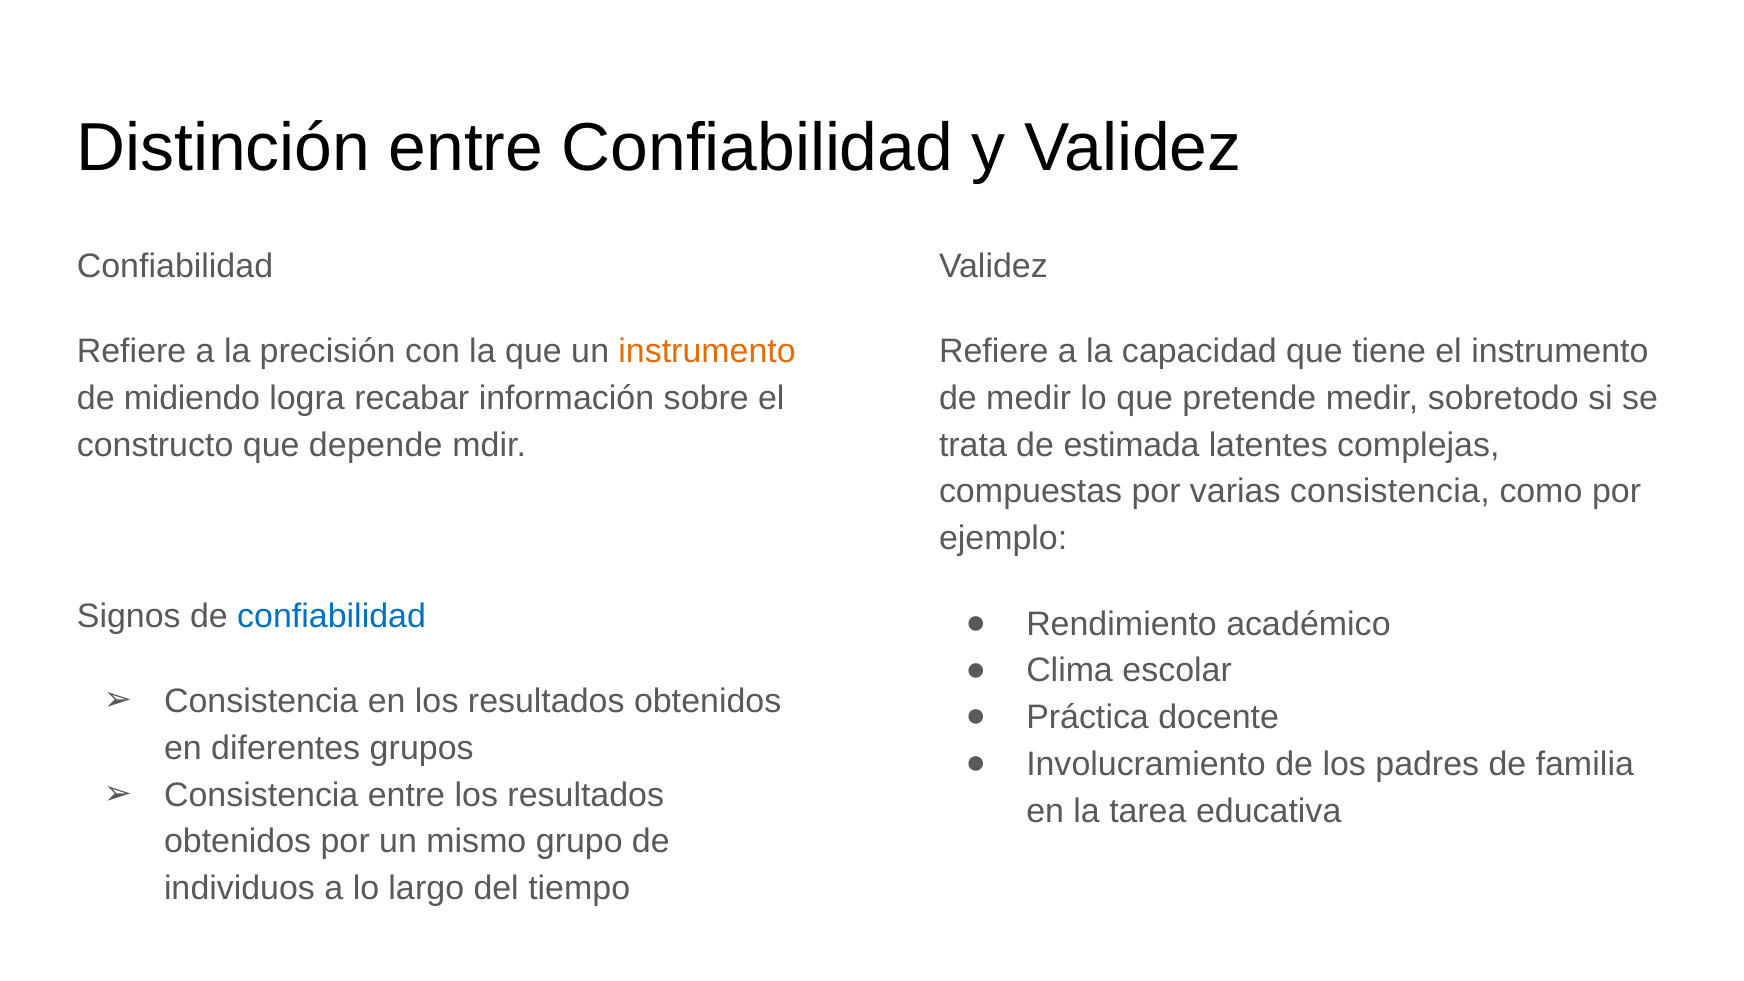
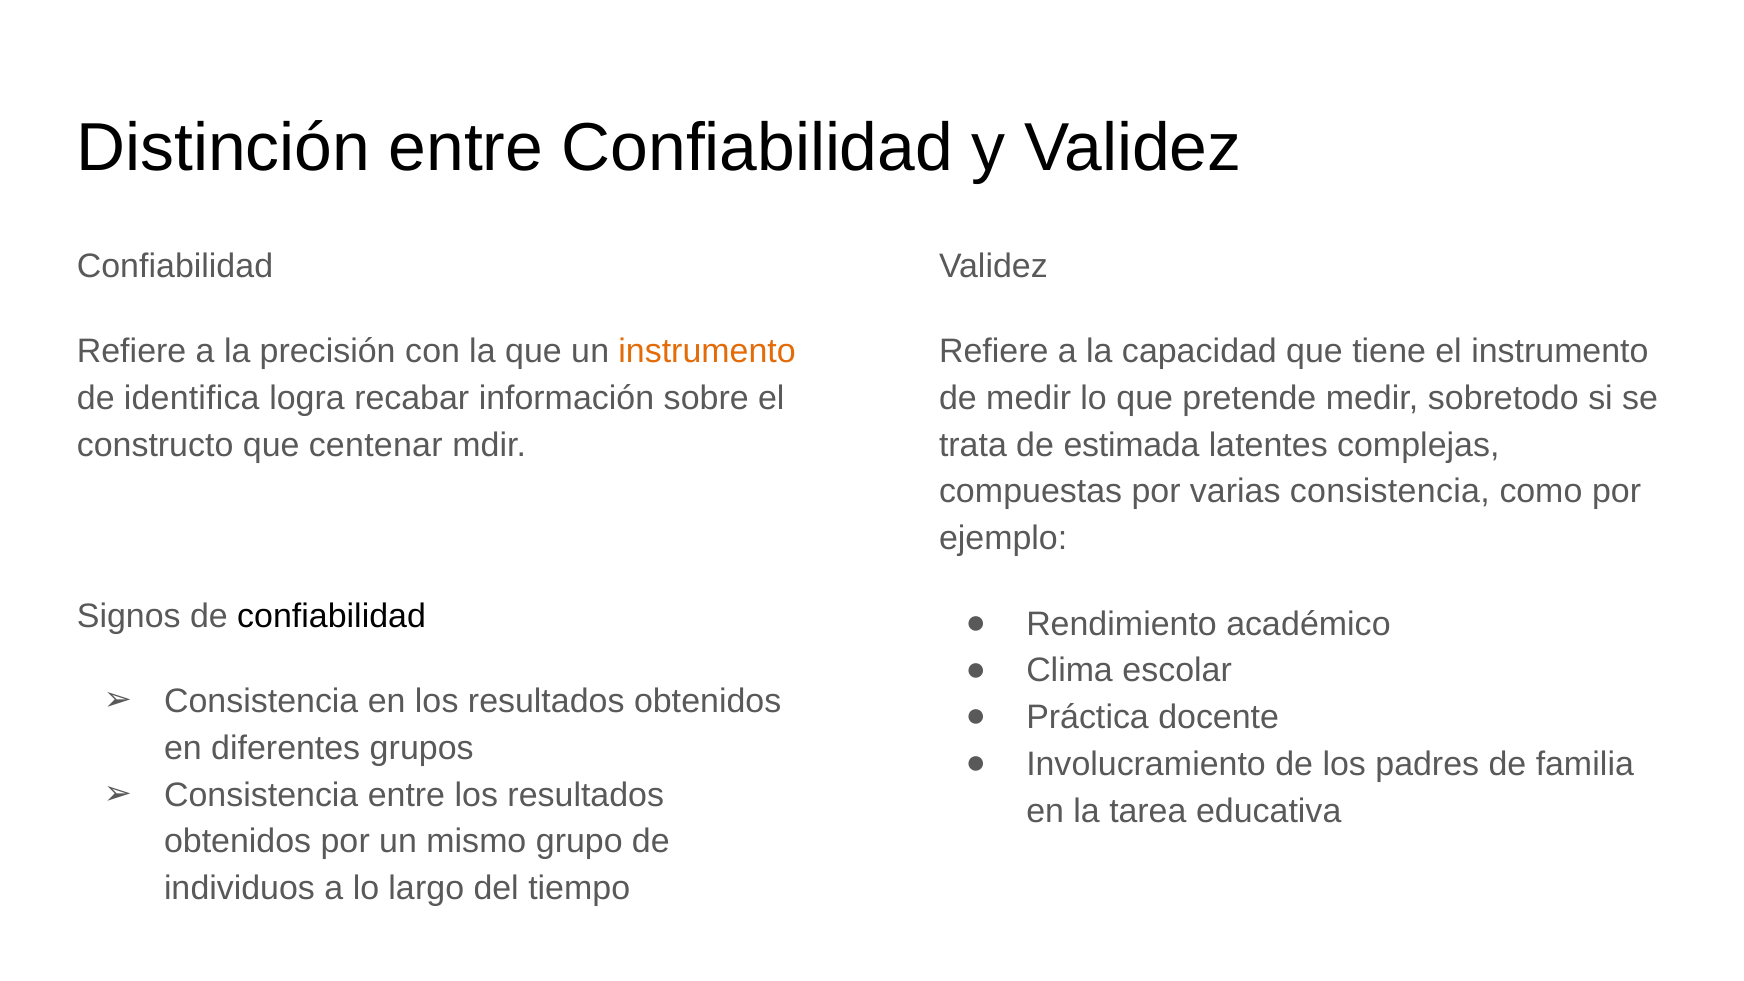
midiendo: midiendo -> identifica
depende: depende -> centenar
confiabilidad at (332, 616) colour: blue -> black
